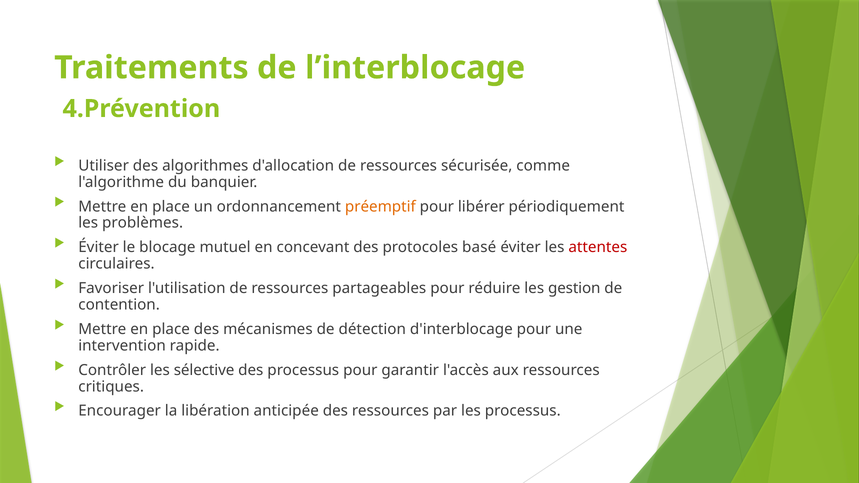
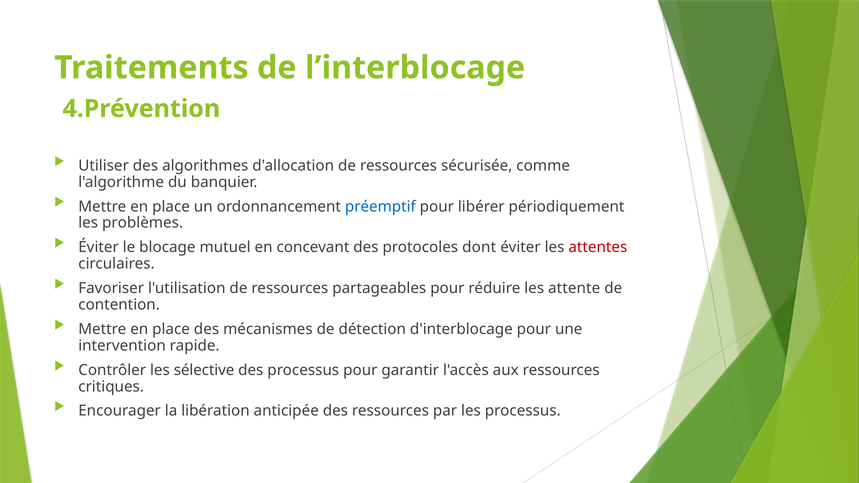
préemptif colour: orange -> blue
basé: basé -> dont
gestion: gestion -> attente
